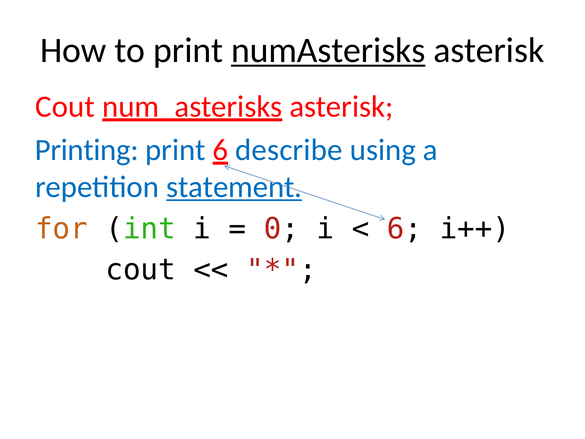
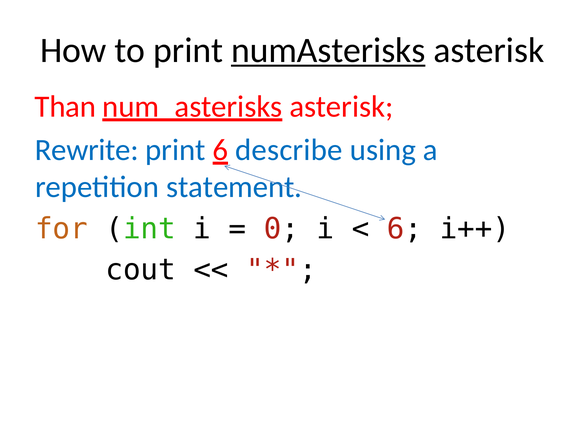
Cout at (65, 107): Cout -> Than
Printing: Printing -> Rewrite
statement underline: present -> none
